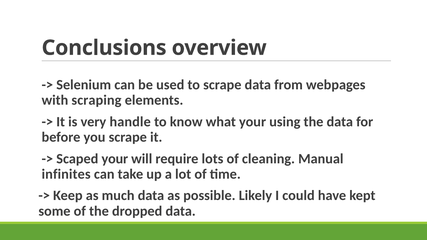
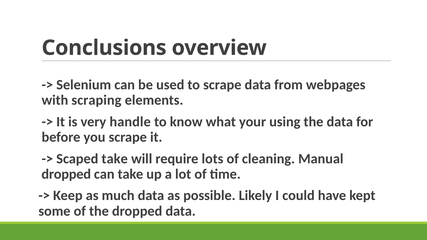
Scaped your: your -> take
infinites at (66, 174): infinites -> dropped
